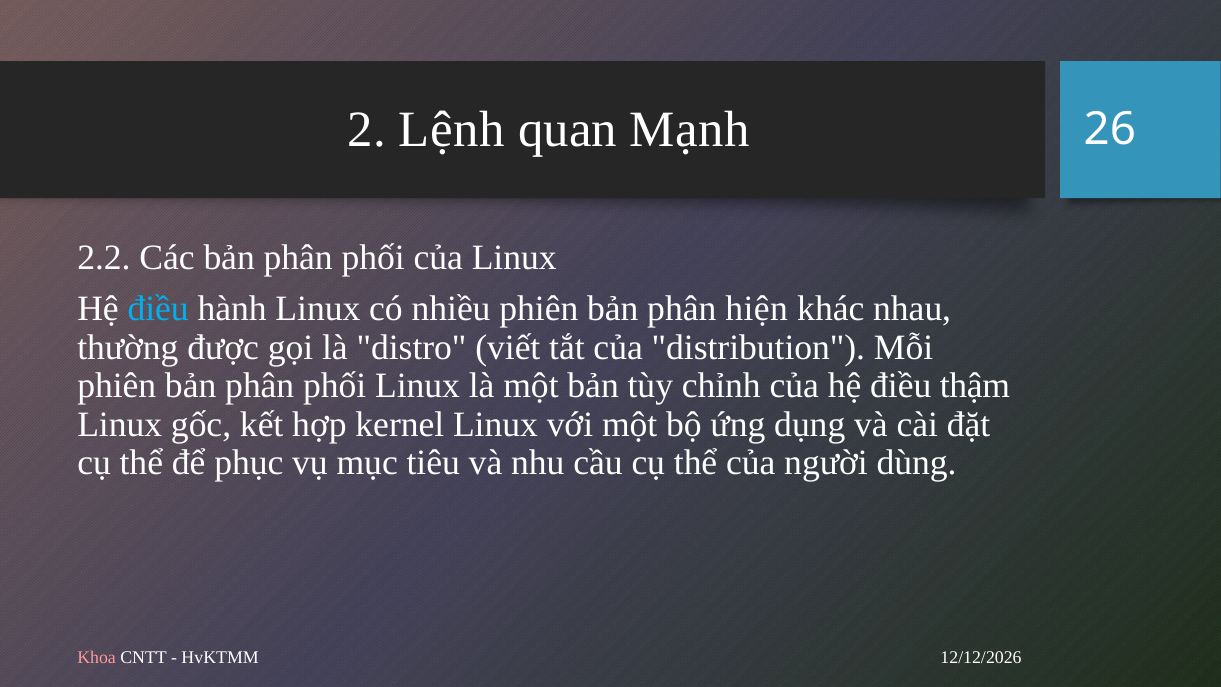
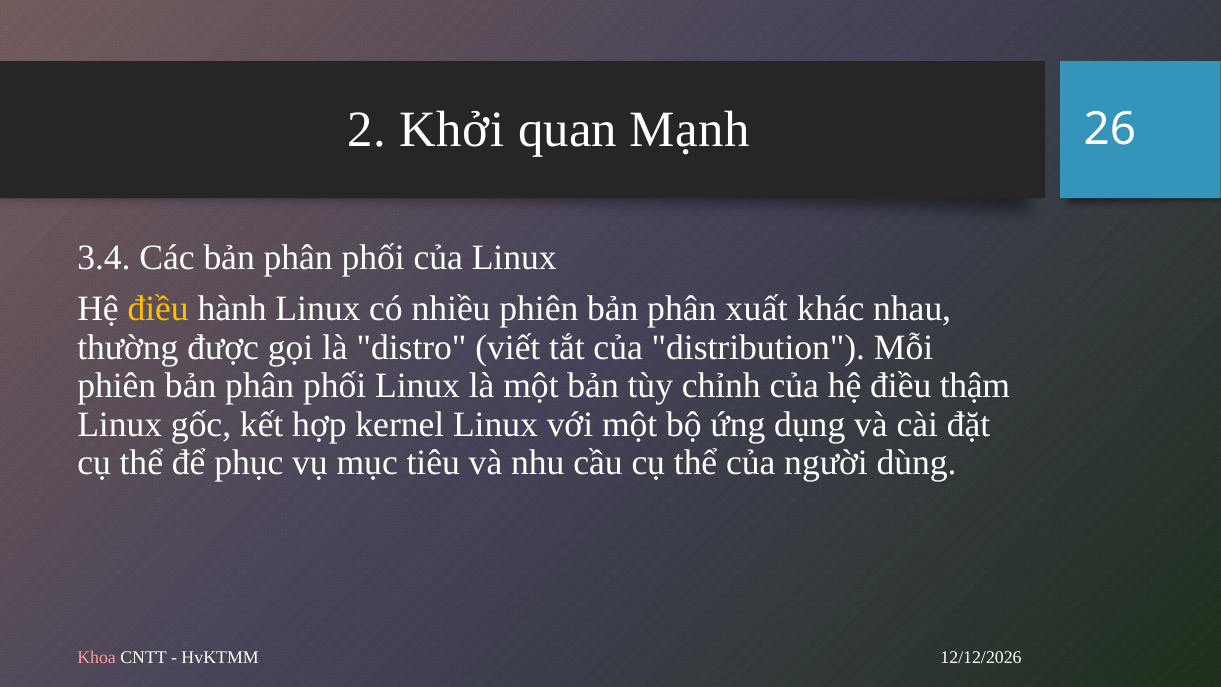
Lệnh: Lệnh -> Khởi
2.2: 2.2 -> 3.4
điều at (158, 309) colour: light blue -> yellow
hiện: hiện -> xuất
